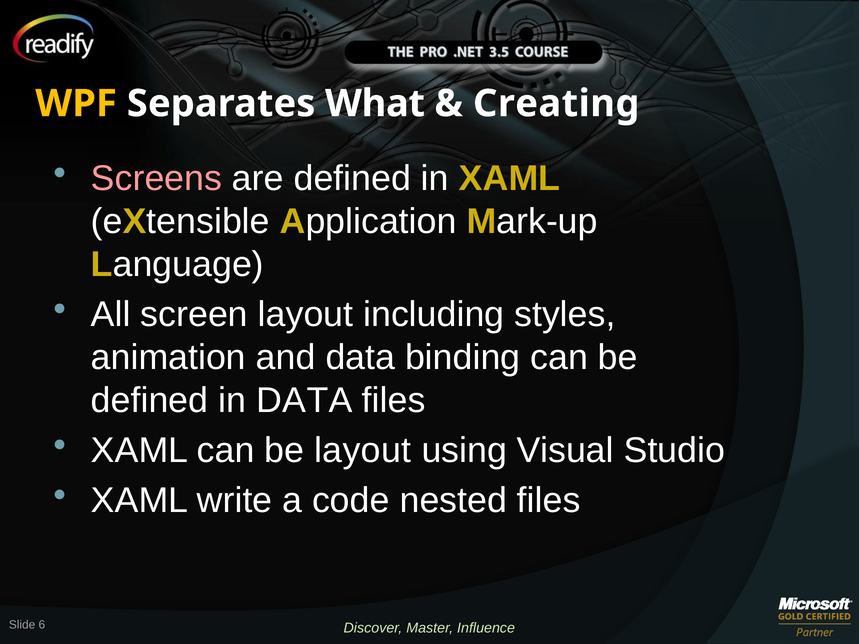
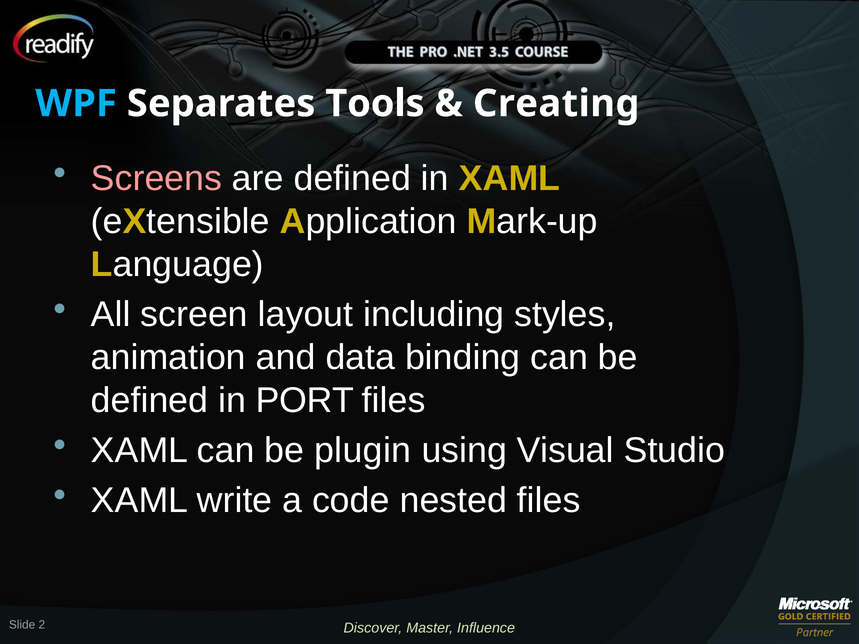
WPF colour: yellow -> light blue
What: What -> Tools
in DATA: DATA -> PORT
be layout: layout -> plugin
6: 6 -> 2
